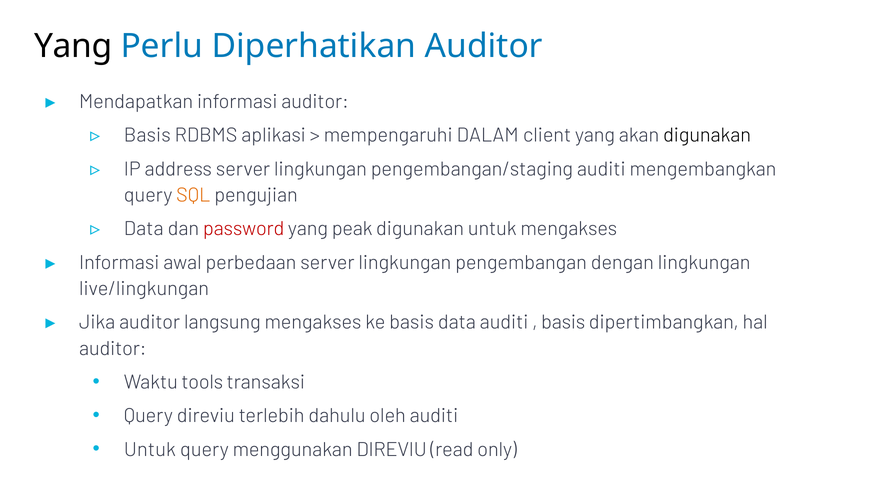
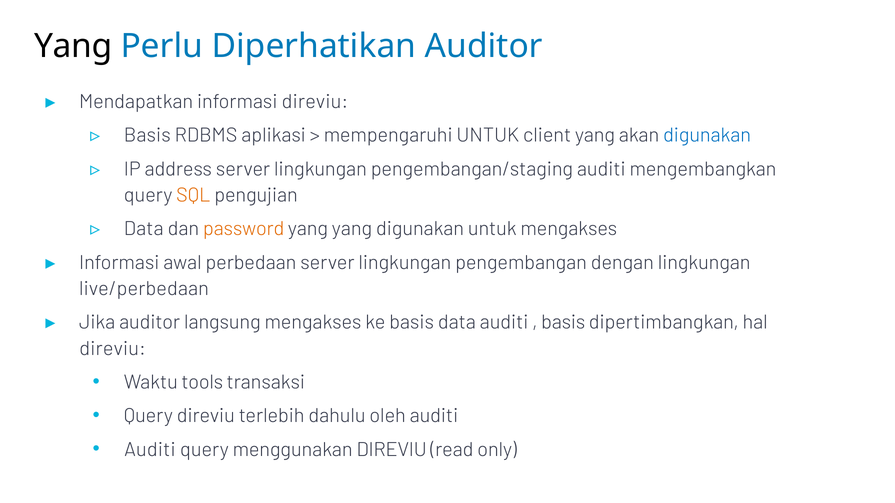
informasi auditor: auditor -> direviu
mempengaruhi DALAM: DALAM -> UNTUK
digunakan at (707, 136) colour: black -> blue
password colour: red -> orange
yang peak: peak -> yang
live/lingkungan: live/lingkungan -> live/perbedaan
auditor at (113, 349): auditor -> direviu
Untuk at (150, 450): Untuk -> Auditi
